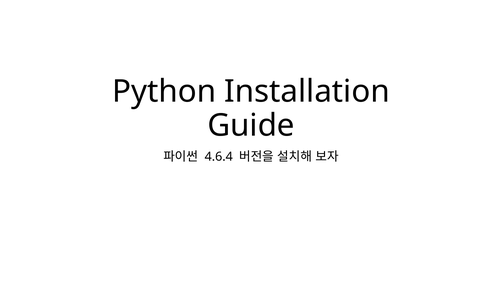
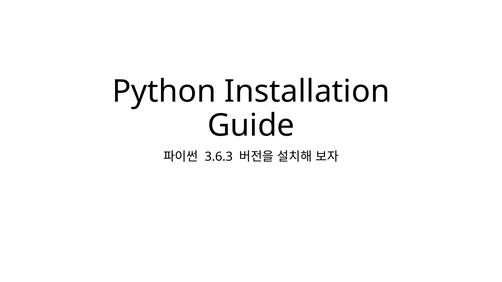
4.6.4: 4.6.4 -> 3.6.3
